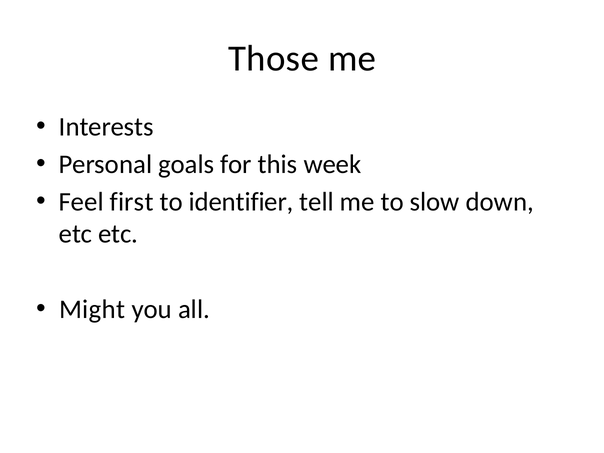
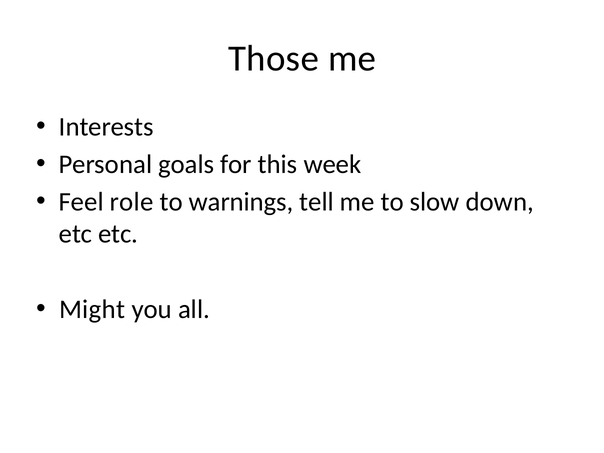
first: first -> role
identifier: identifier -> warnings
